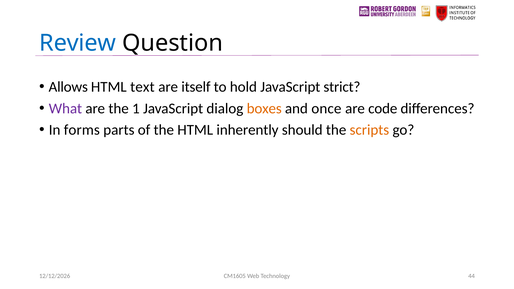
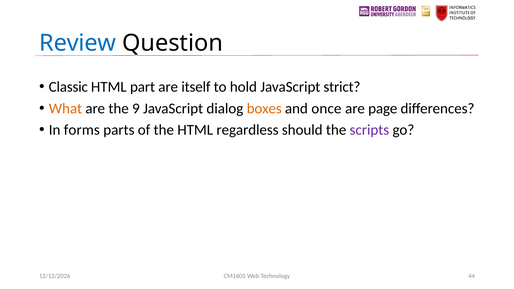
Allows: Allows -> Classic
text: text -> part
What colour: purple -> orange
1: 1 -> 9
code: code -> page
inherently: inherently -> regardless
scripts colour: orange -> purple
